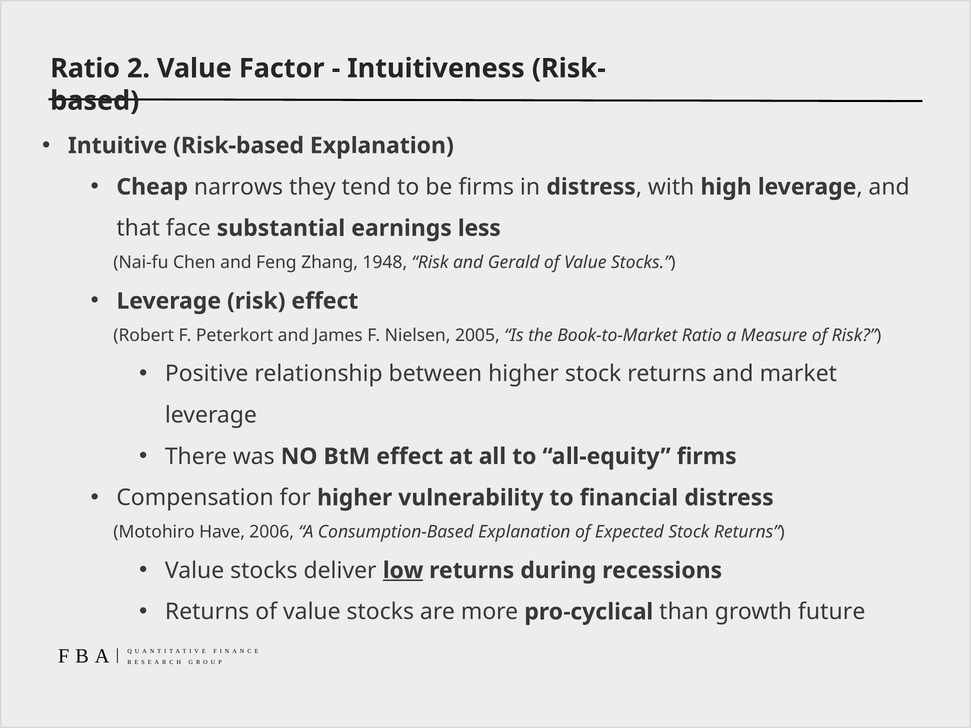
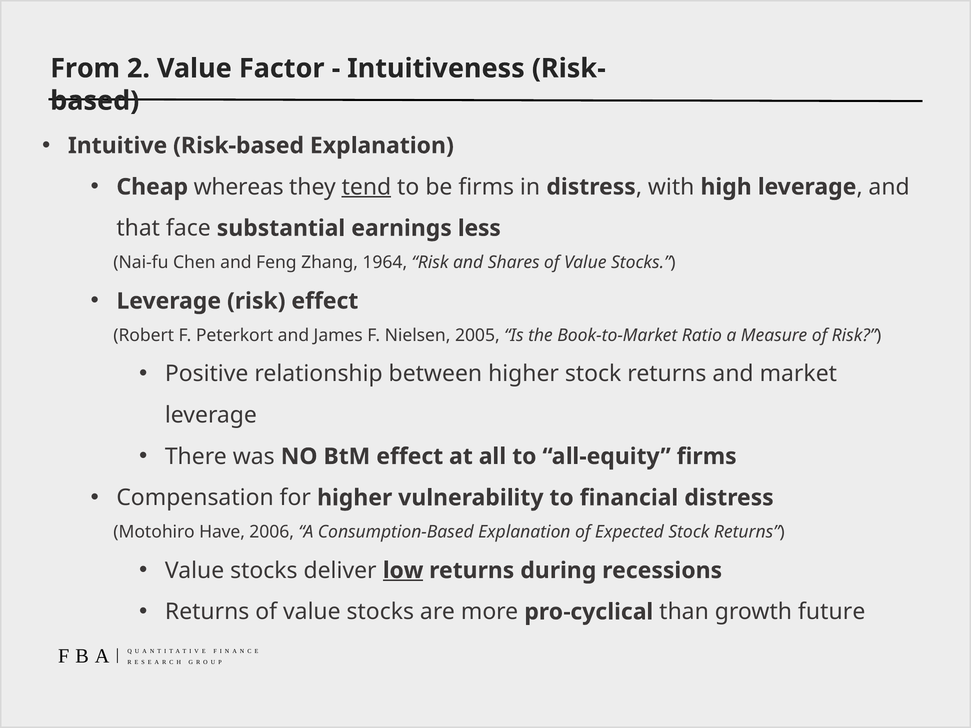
Ratio at (85, 68): Ratio -> From
narrows: narrows -> whereas
tend underline: none -> present
1948: 1948 -> 1964
Gerald: Gerald -> Shares
